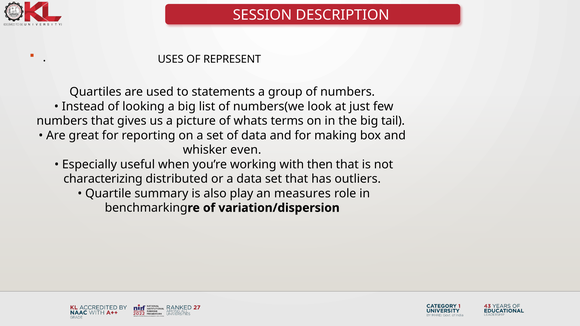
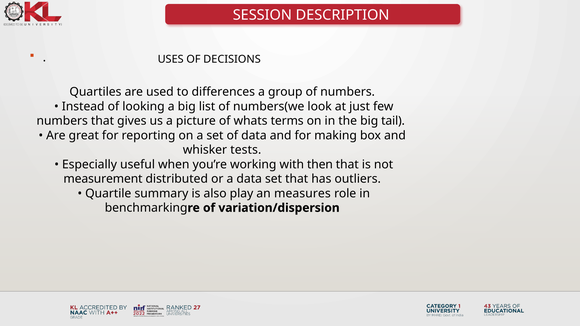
REPRESENT: REPRESENT -> DECISIONS
statements: statements -> differences
even: even -> tests
characterizing: characterizing -> measurement
